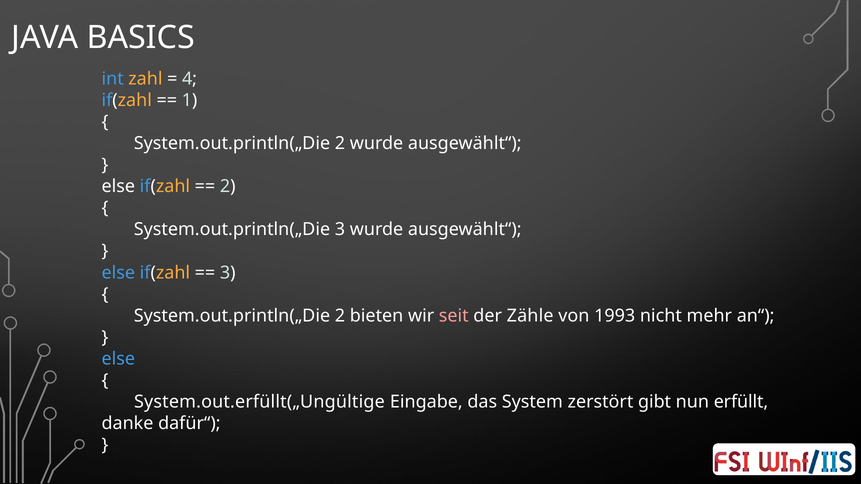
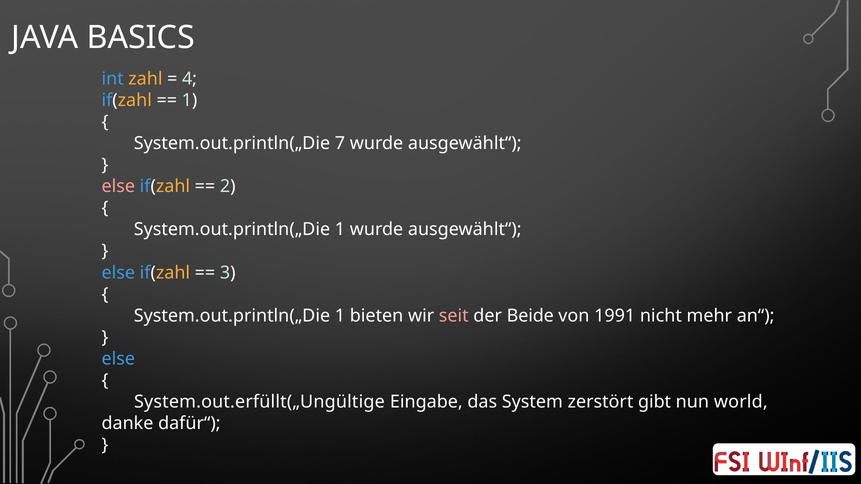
2 at (340, 144): 2 -> 7
else at (118, 187) colour: white -> pink
3 at (340, 230): 3 -> 1
2 at (340, 316): 2 -> 1
Zähle: Zähle -> Beide
1993: 1993 -> 1991
erfüllt: erfüllt -> world
